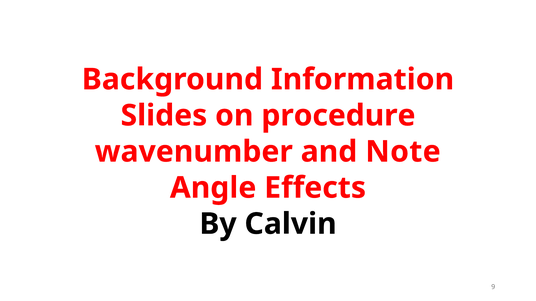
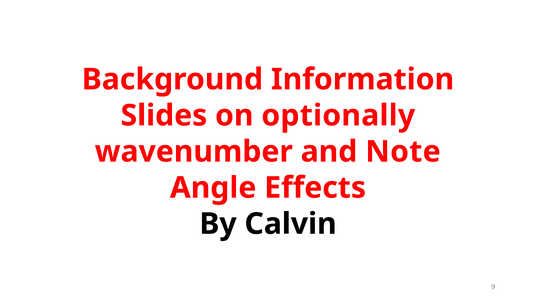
procedure: procedure -> optionally
